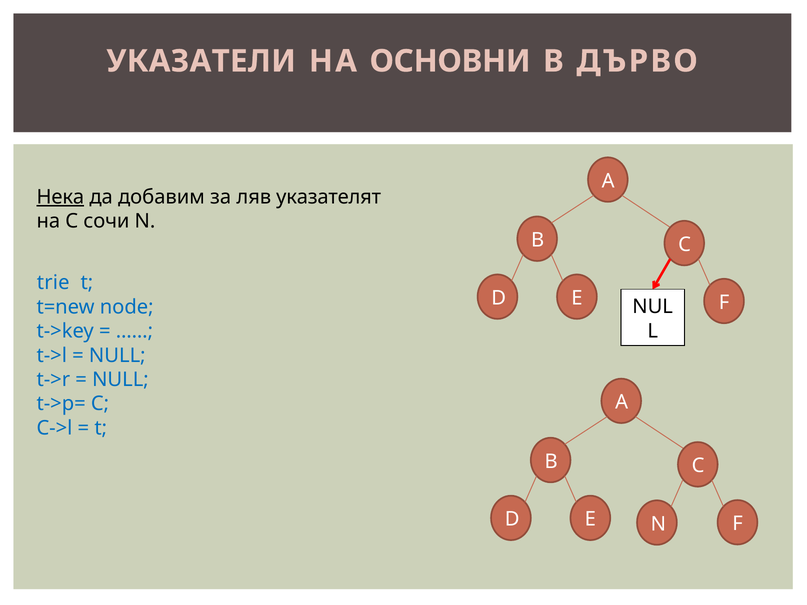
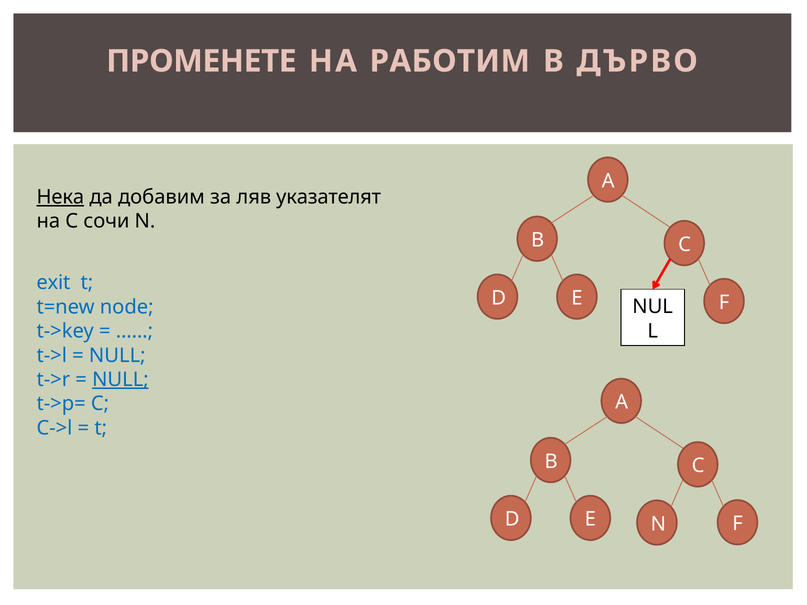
УКАЗАТЕЛИ: УКАЗАТЕЛИ -> ПРОМЕНЕТЕ
ОСНОВНИ: ОСНОВНИ -> РАБОТИМ
trie: trie -> exit
NULL at (120, 380) underline: none -> present
